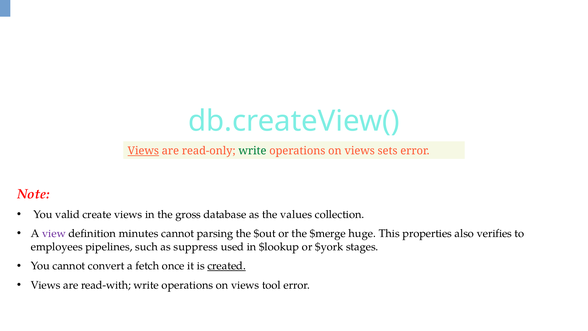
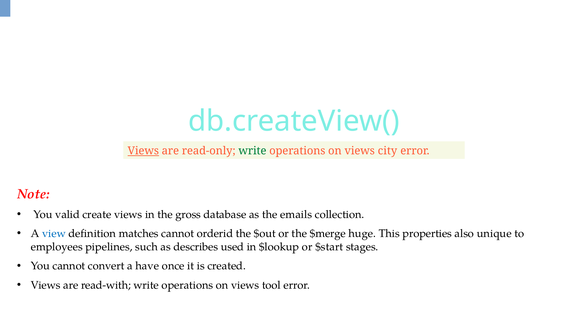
sets: sets -> city
values: values -> emails
view colour: purple -> blue
minutes: minutes -> matches
parsing: parsing -> orderid
verifies: verifies -> unique
suppress: suppress -> describes
$york: $york -> $start
fetch: fetch -> have
created underline: present -> none
